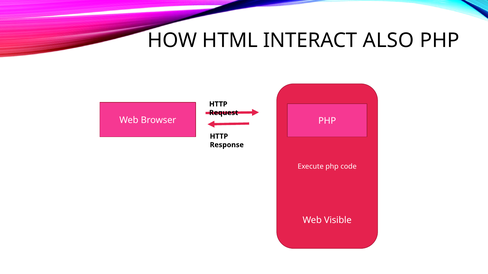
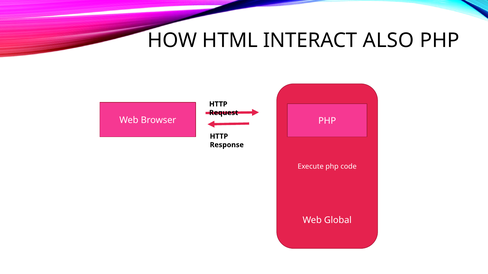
Visible: Visible -> Global
